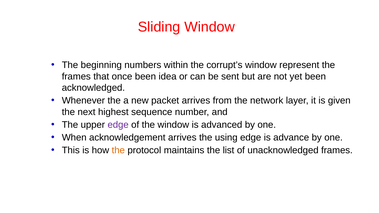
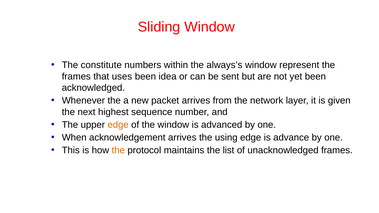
beginning: beginning -> constitute
corrupt’s: corrupt’s -> always’s
once: once -> uses
edge at (118, 125) colour: purple -> orange
